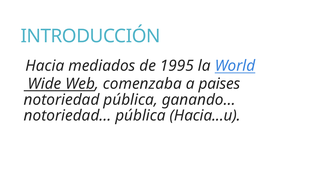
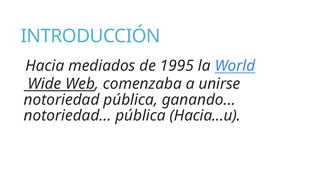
paises: paises -> unirse
